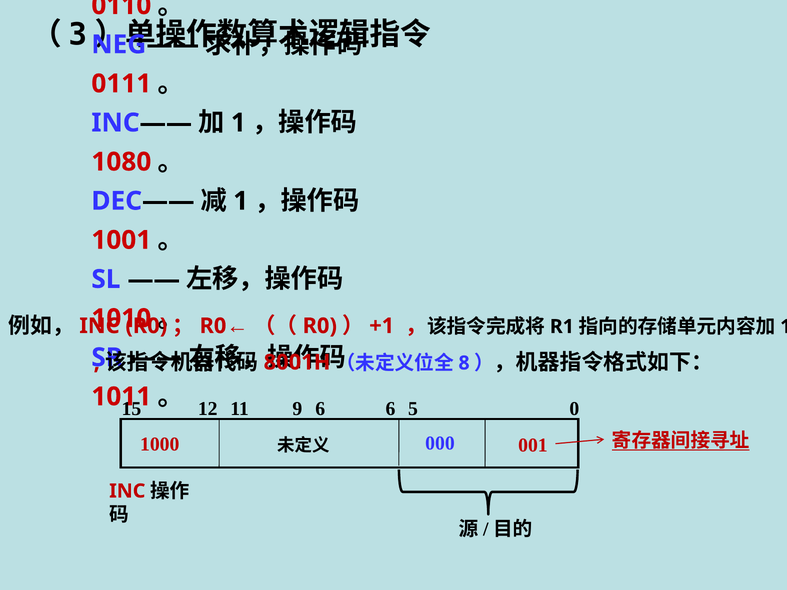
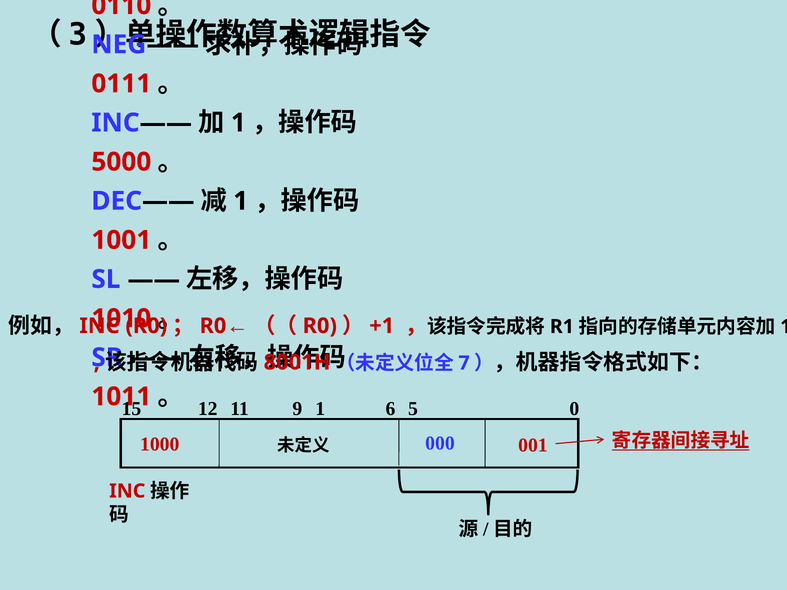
1080: 1080 -> 5000
8: 8 -> 7
9 6: 6 -> 1
